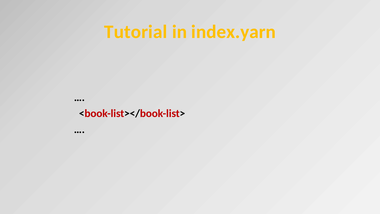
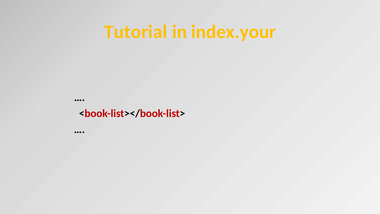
index.yarn: index.yarn -> index.your
